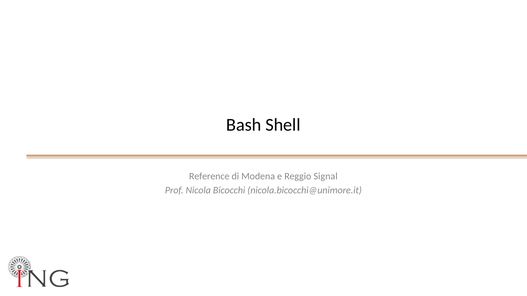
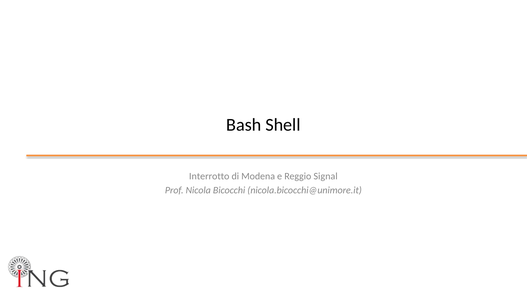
Reference: Reference -> Interrotto
